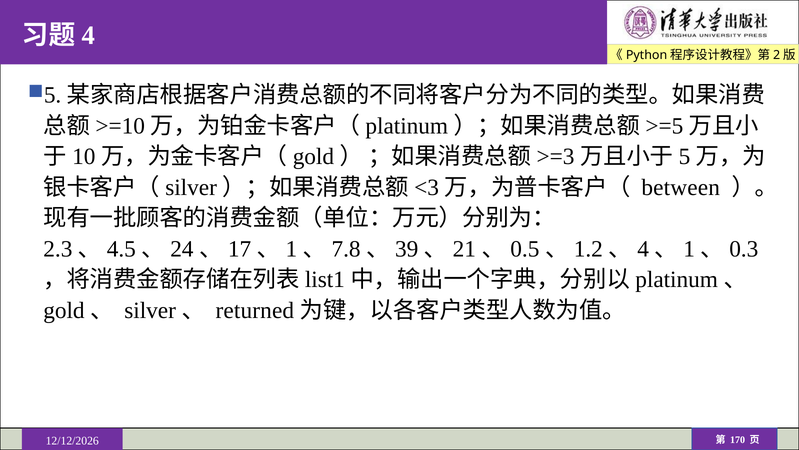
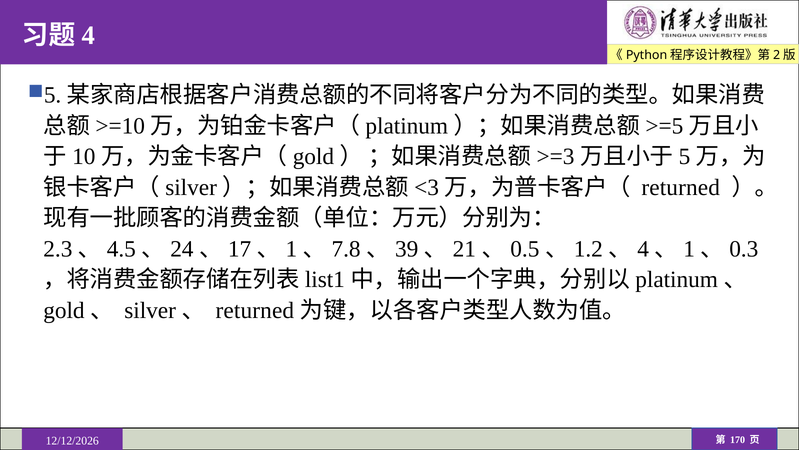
between at (681, 187): between -> returned
